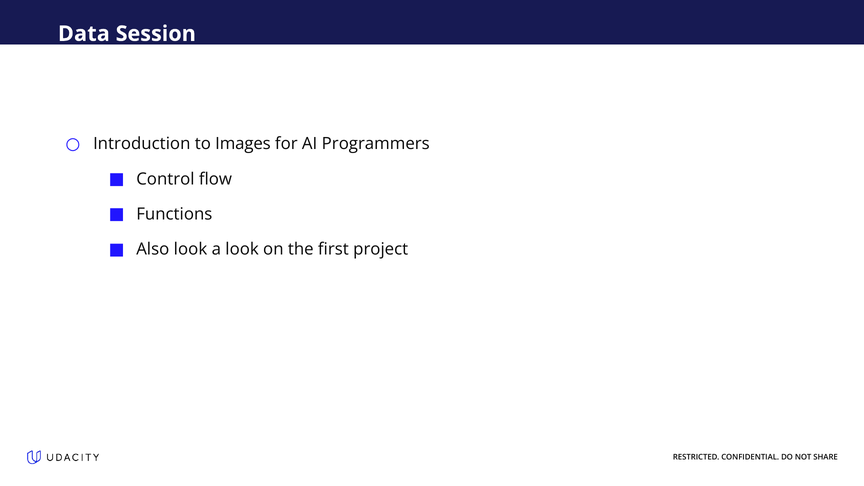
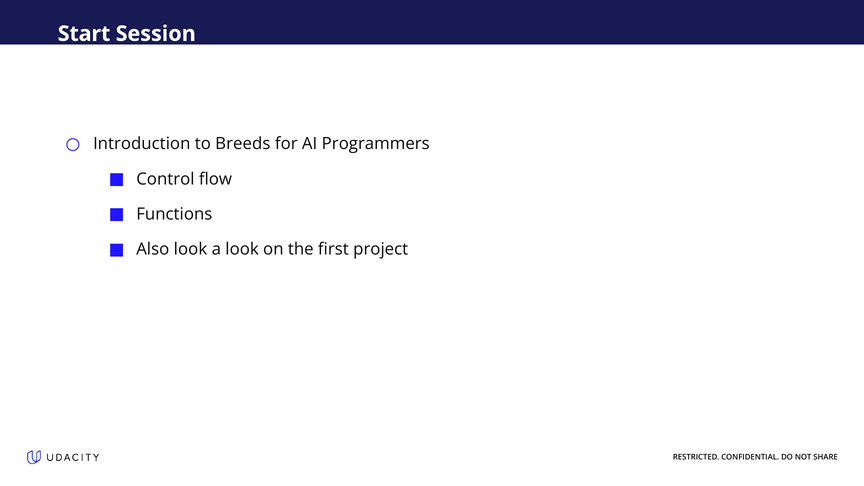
Data: Data -> Start
Images: Images -> Breeds
